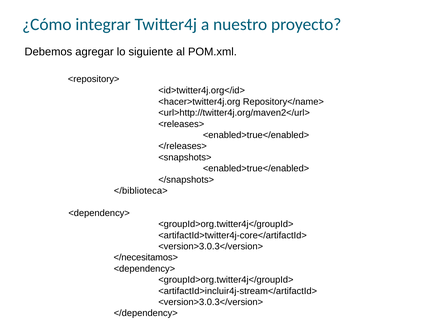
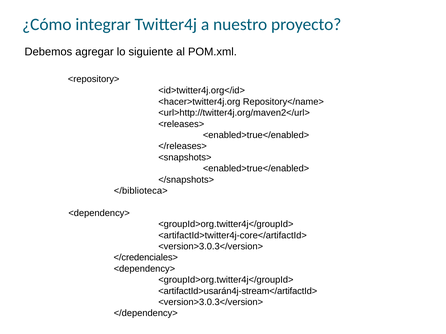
</necesitamos>: </necesitamos> -> </credenciales>
<artifactId>incluir4j-stream</artifactId>: <artifactId>incluir4j-stream</artifactId> -> <artifactId>usarán4j-stream</artifactId>
